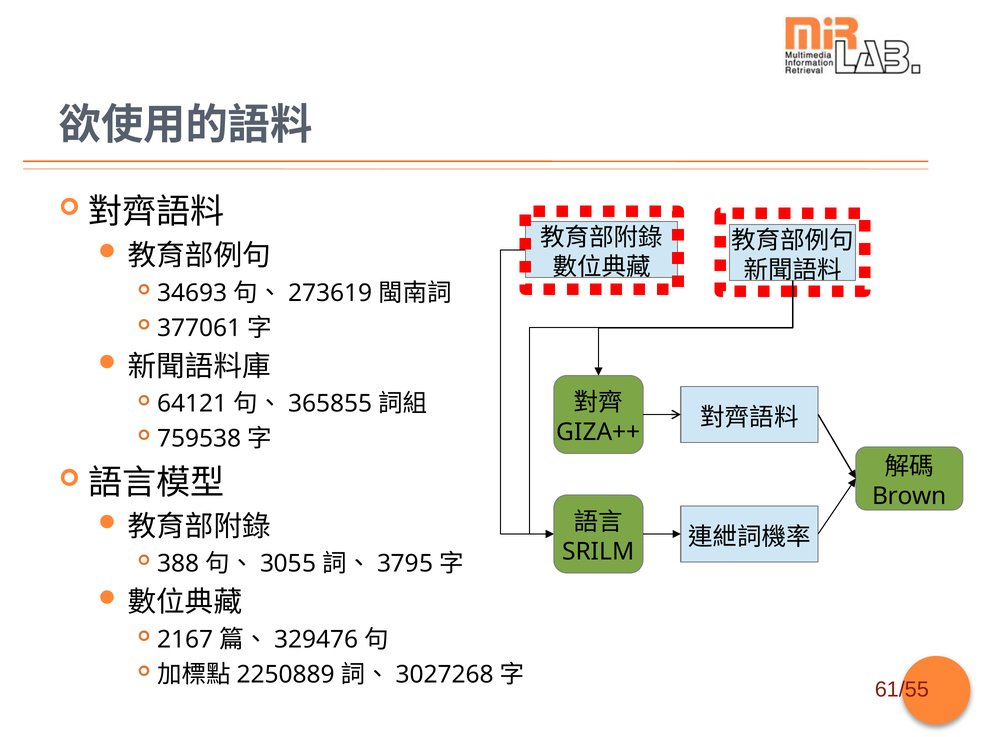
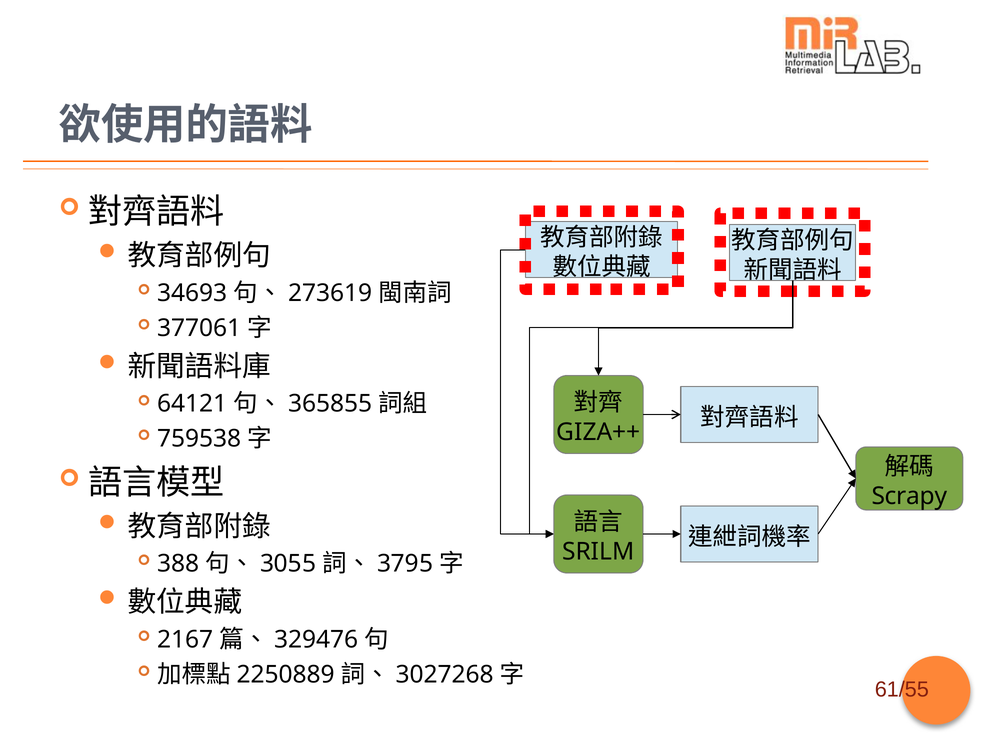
Brown: Brown -> Scrapy
